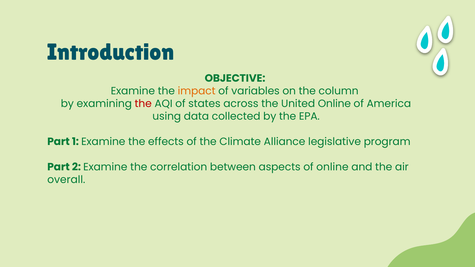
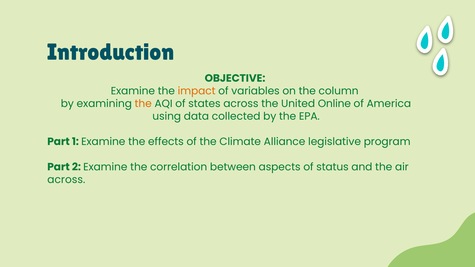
the at (143, 104) colour: red -> orange
of online: online -> status
overall at (66, 180): overall -> across
